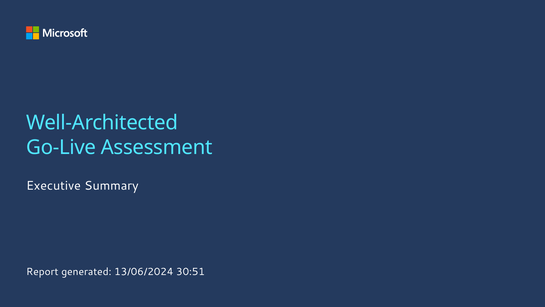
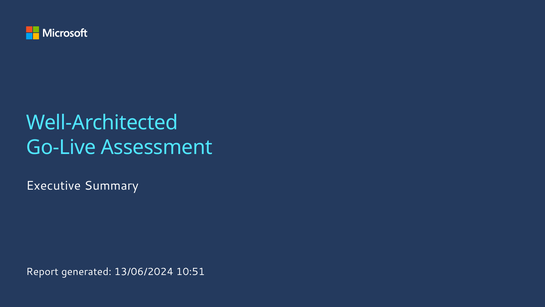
30:51: 30:51 -> 10:51
